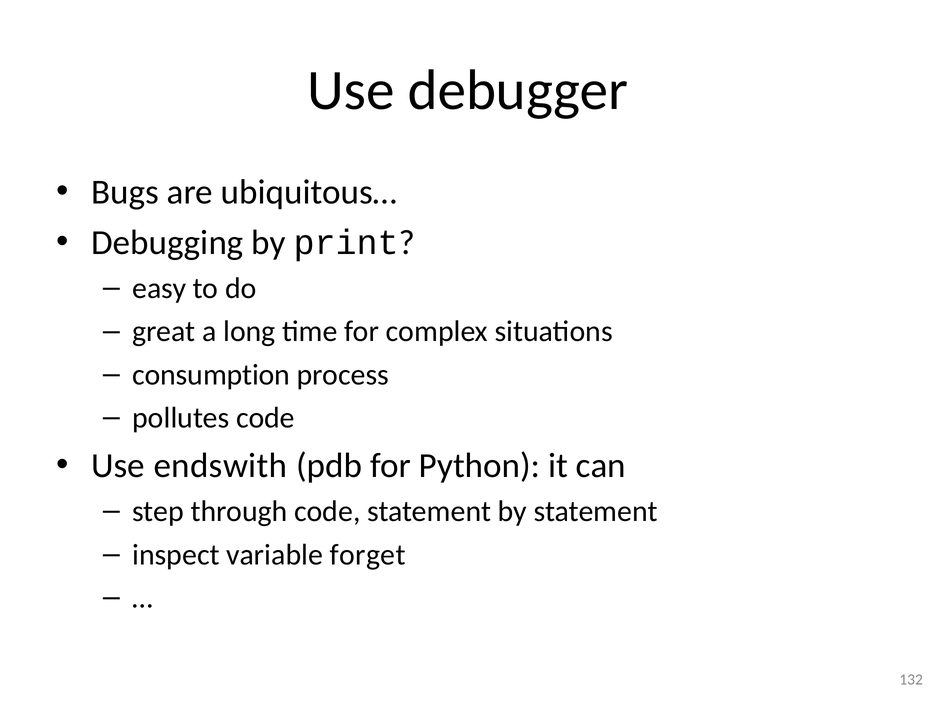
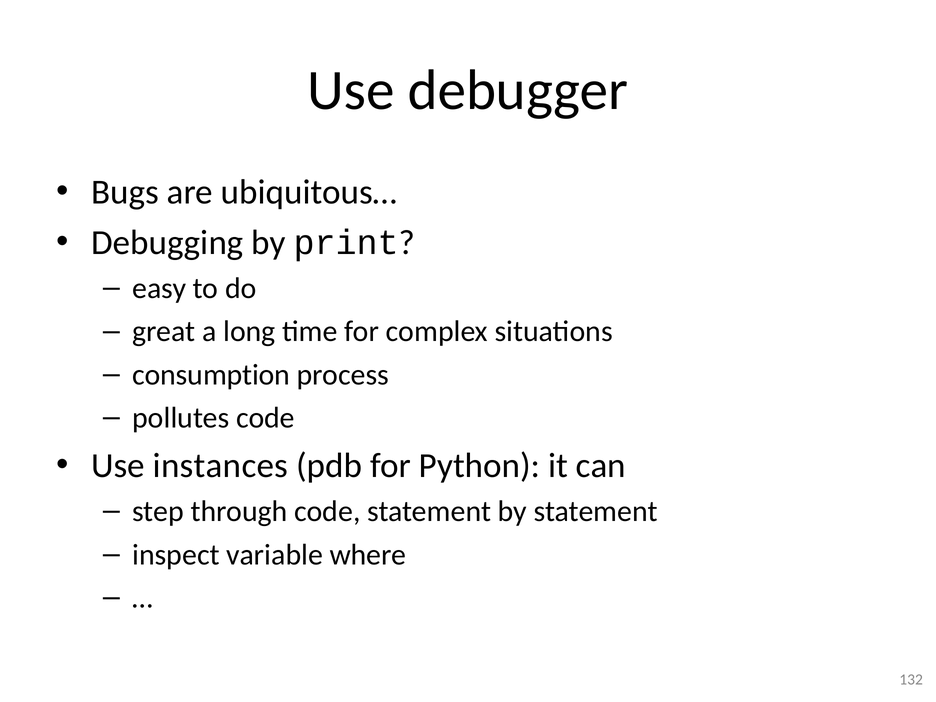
endswith: endswith -> instances
forget: forget -> where
